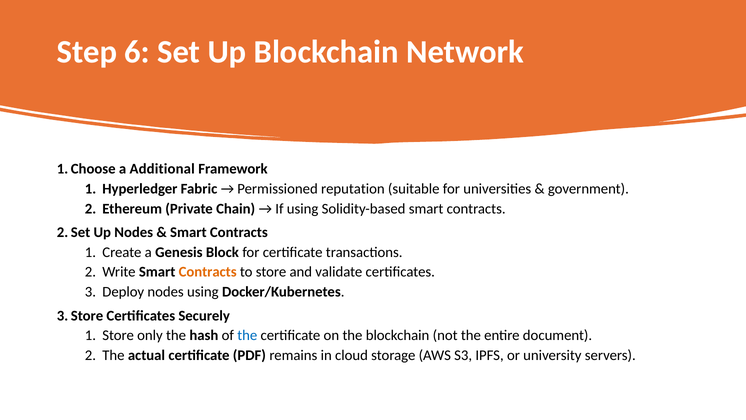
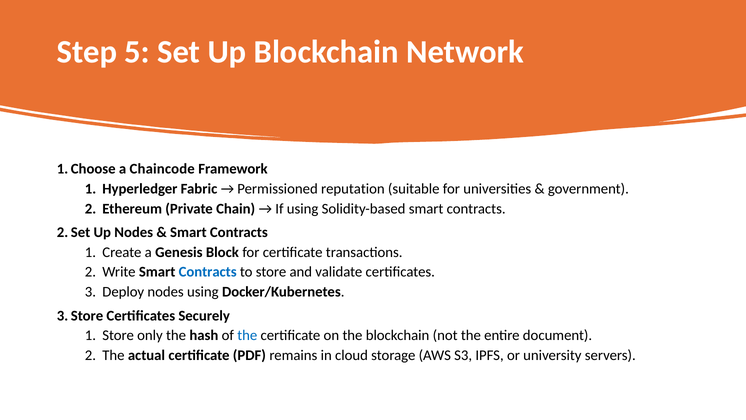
6: 6 -> 5
Additional: Additional -> Chaincode
Contracts at (208, 272) colour: orange -> blue
